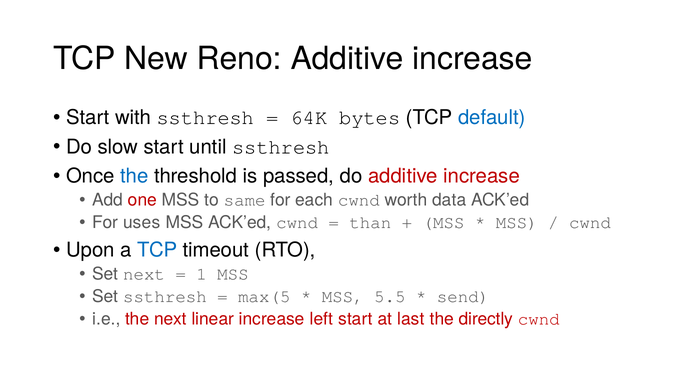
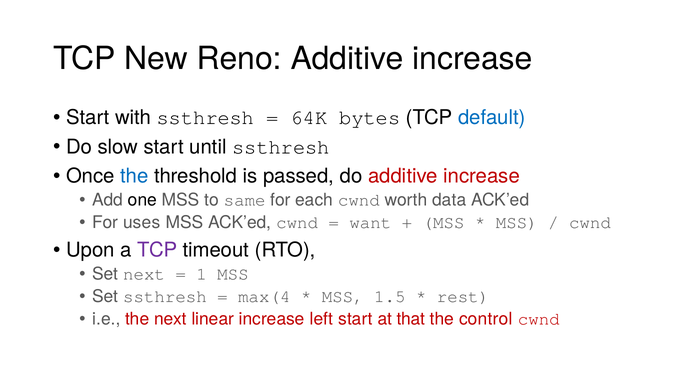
one colour: red -> black
than: than -> want
TCP at (157, 250) colour: blue -> purple
max(5: max(5 -> max(4
5.5: 5.5 -> 1.5
send: send -> rest
last: last -> that
directly: directly -> control
